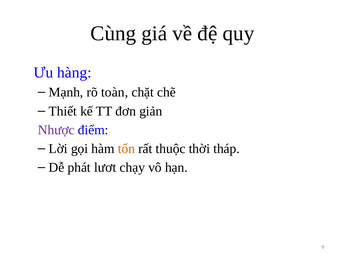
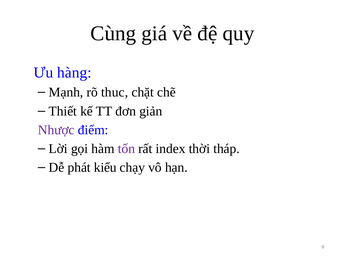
toàn: toàn -> thuc
tốn colour: orange -> purple
thuộc: thuộc -> index
lươt: lươt -> kiểu
